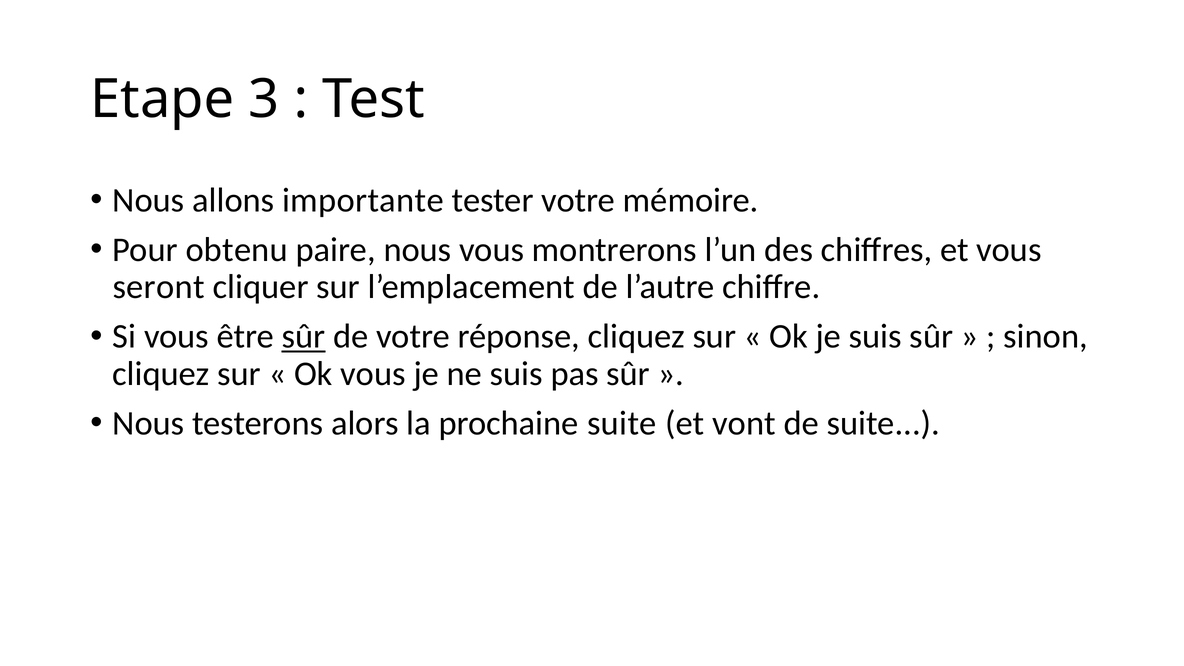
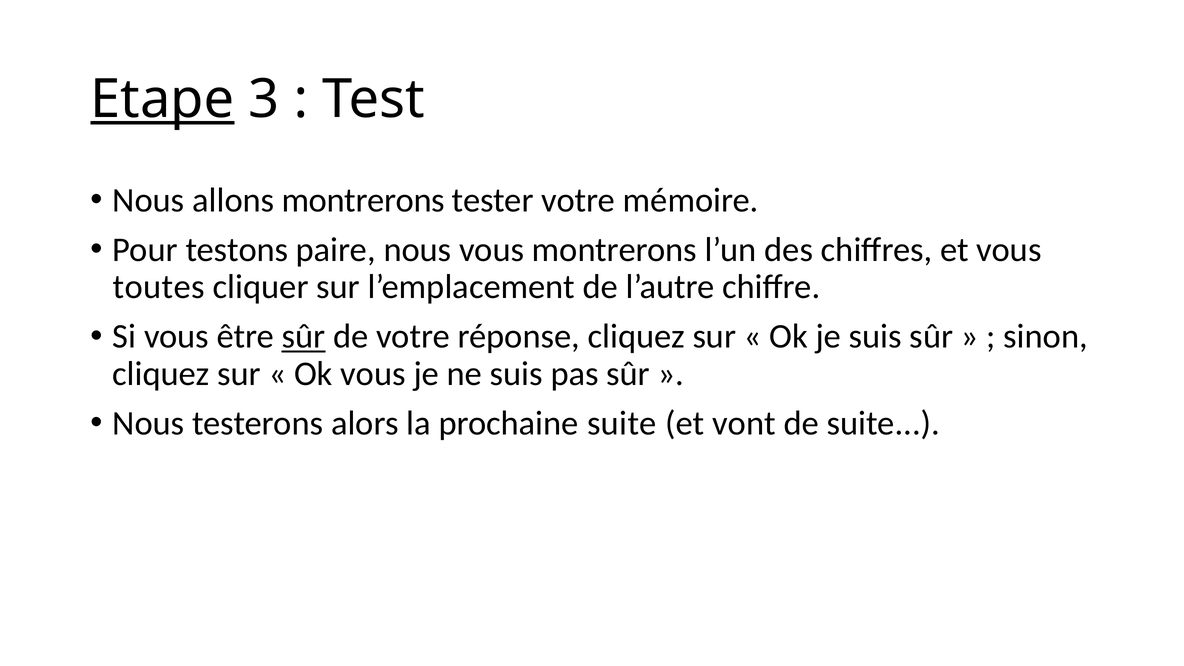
Etape underline: none -> present
allons importante: importante -> montrerons
obtenu: obtenu -> testons
seront: seront -> toutes
